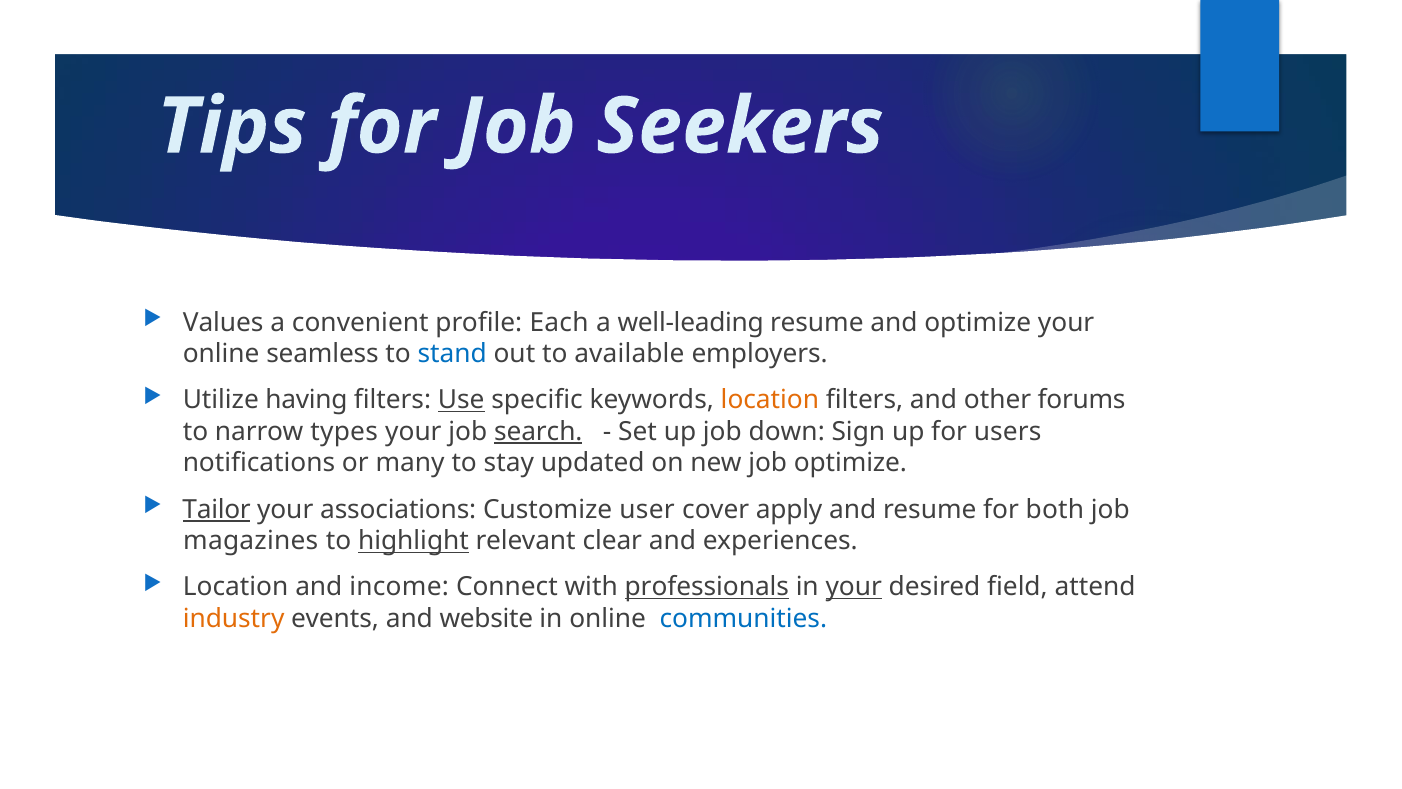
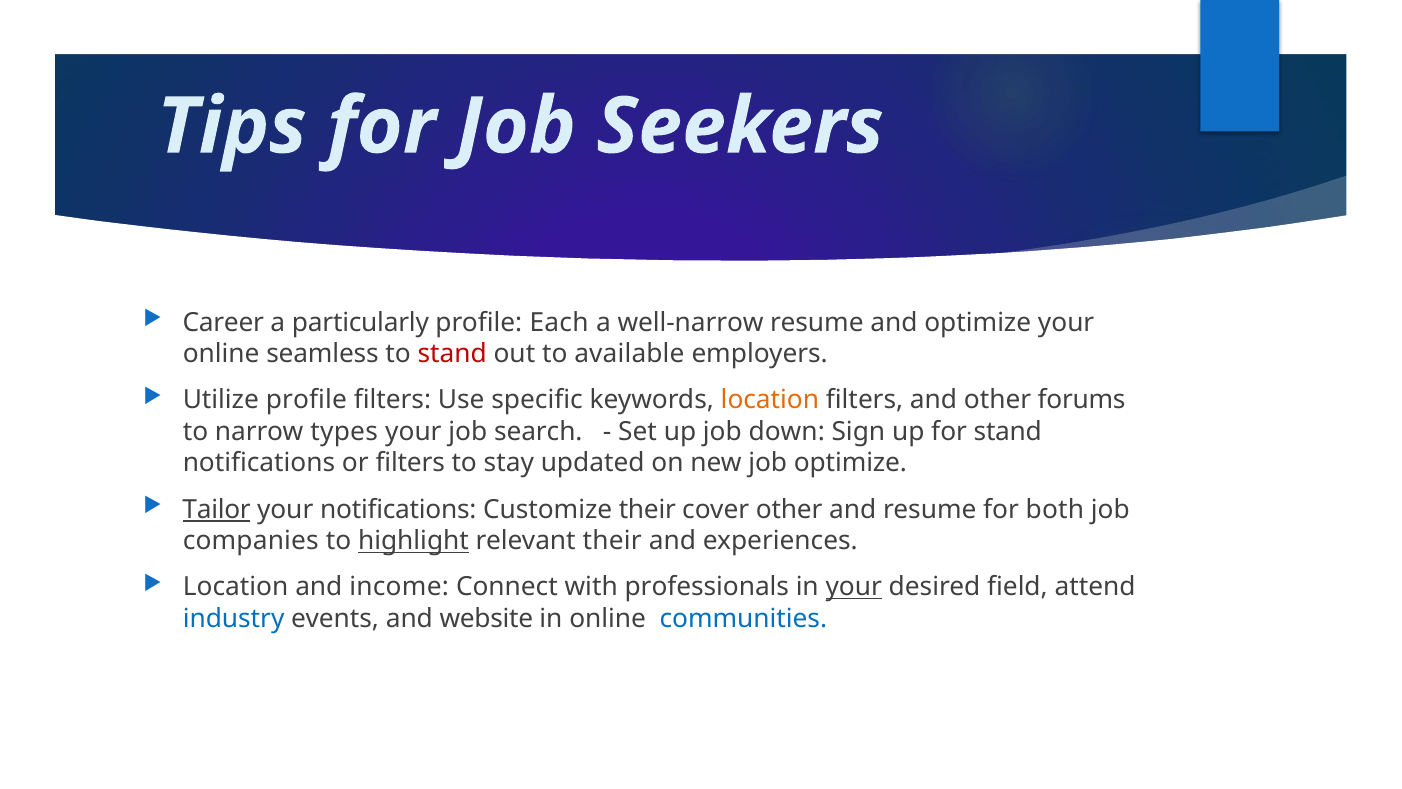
Values: Values -> Career
convenient: convenient -> particularly
well-leading: well-leading -> well-narrow
stand at (452, 354) colour: blue -> red
Utilize having: having -> profile
Use underline: present -> none
search underline: present -> none
for users: users -> stand
or many: many -> filters
your associations: associations -> notifications
Customize user: user -> their
cover apply: apply -> other
magazines: magazines -> companies
relevant clear: clear -> their
professionals underline: present -> none
industry colour: orange -> blue
